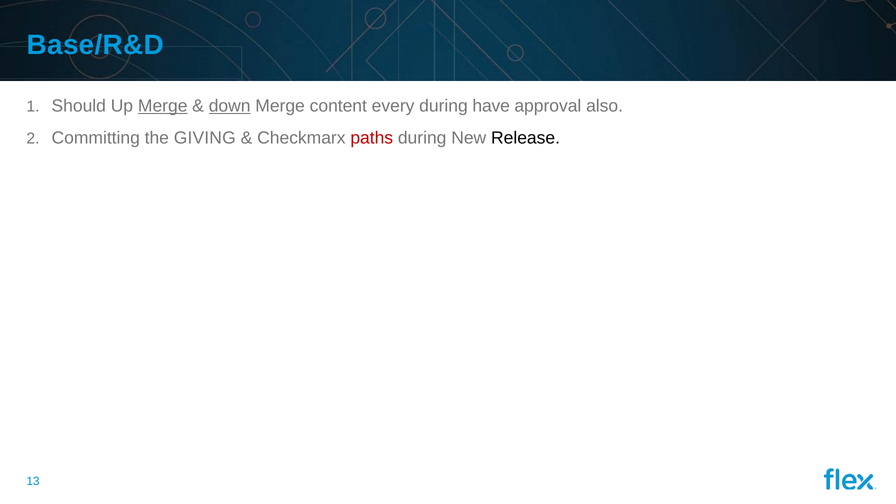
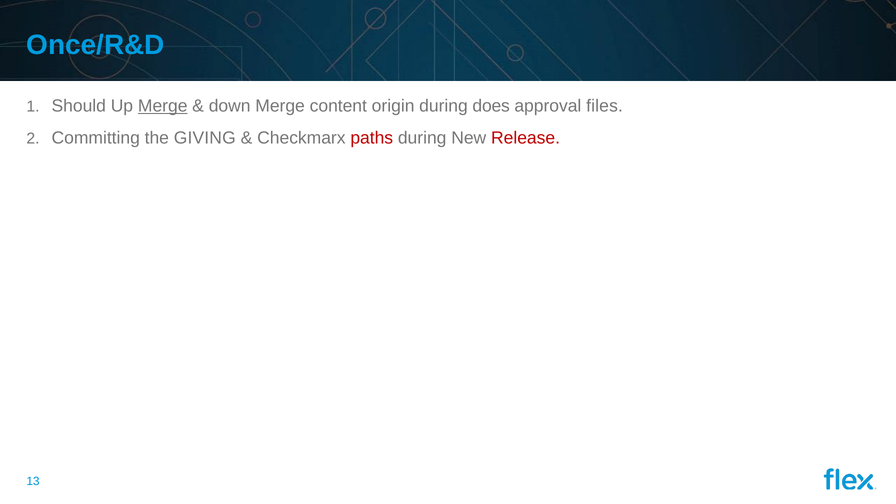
Base/R&D: Base/R&D -> Once/R&D
down underline: present -> none
every: every -> origin
have: have -> does
also: also -> files
Release colour: black -> red
